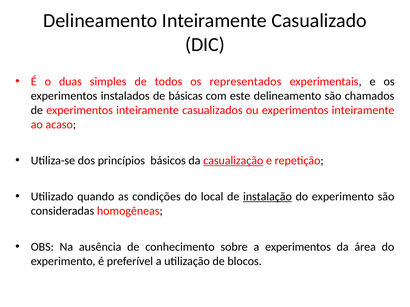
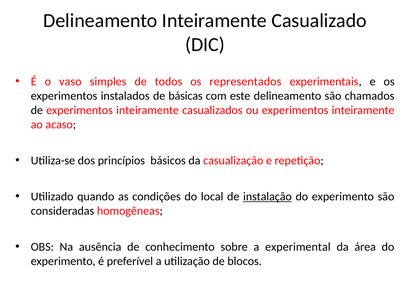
duas: duas -> vaso
casualização underline: present -> none
a experimentos: experimentos -> experimental
